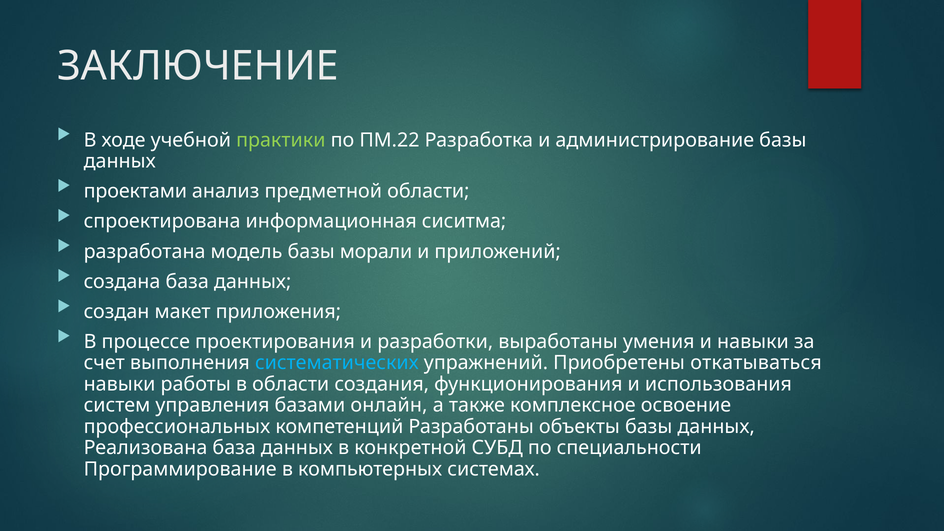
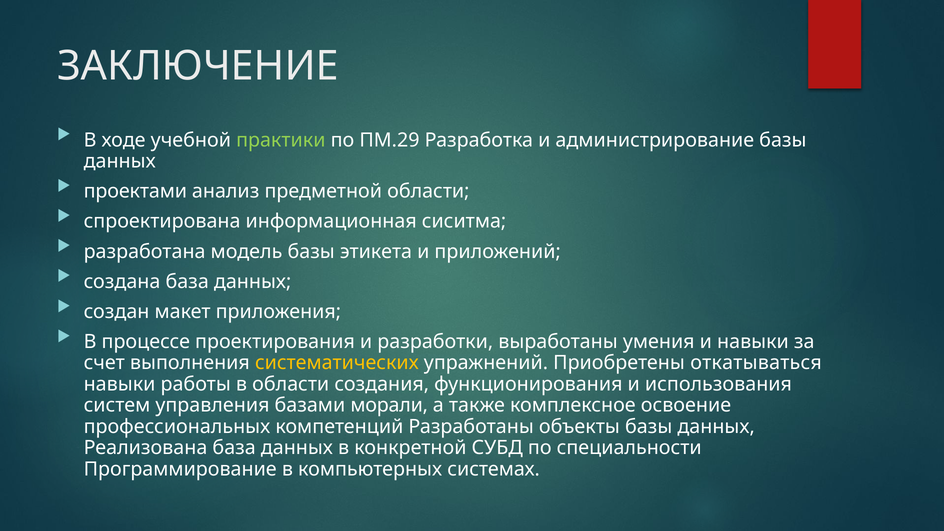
ПМ.22: ПМ.22 -> ПМ.29
морали: морали -> этикета
систематических colour: light blue -> yellow
онлайн: онлайн -> морали
